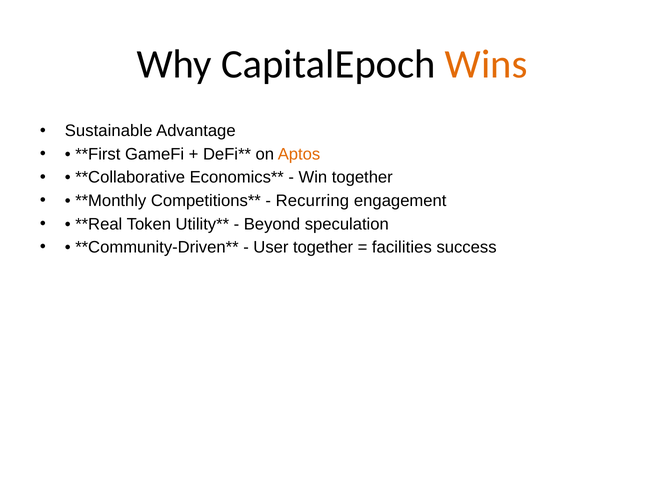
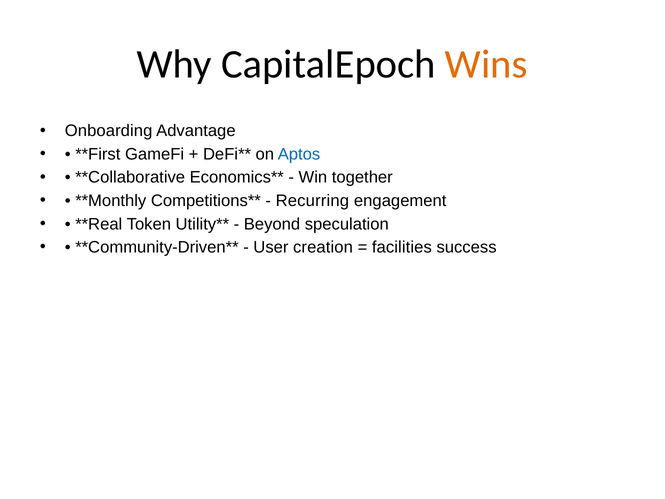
Sustainable: Sustainable -> Onboarding
Aptos colour: orange -> blue
User together: together -> creation
